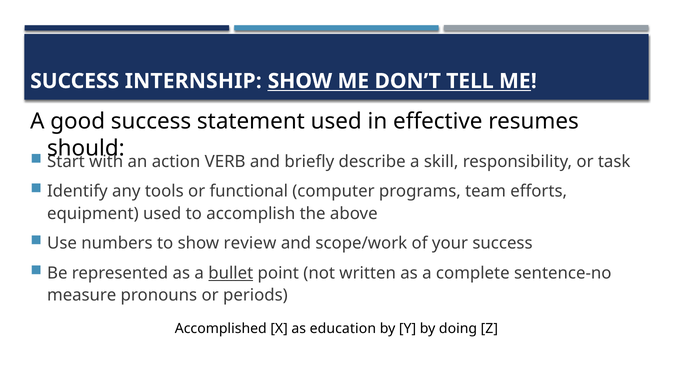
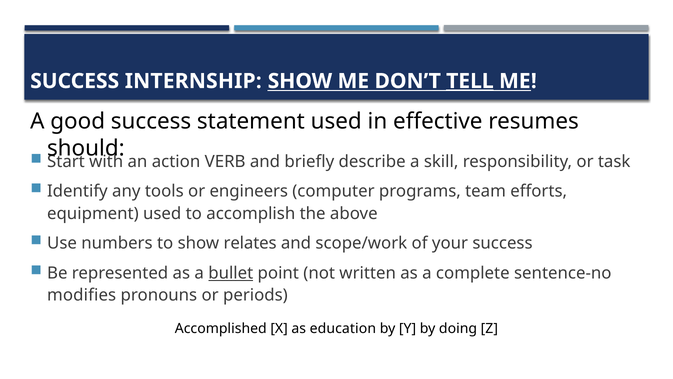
TELL underline: none -> present
functional: functional -> engineers
review: review -> relates
measure: measure -> modifies
